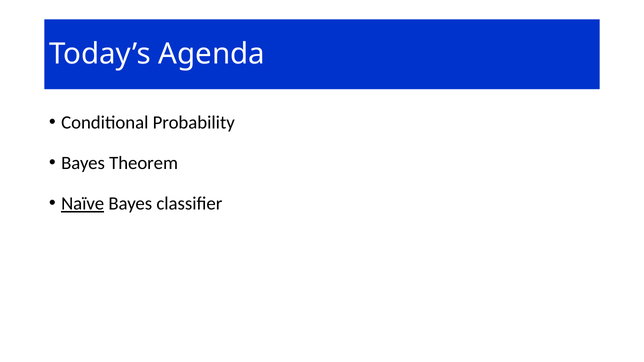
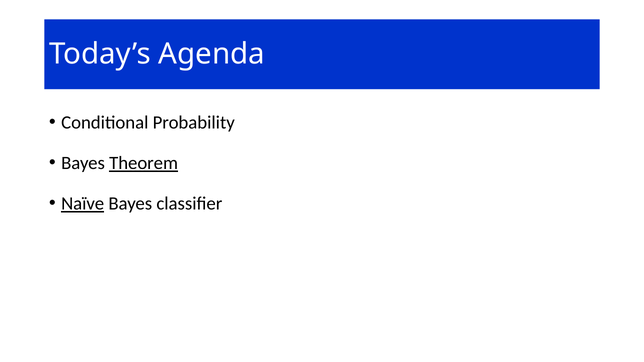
Theorem underline: none -> present
